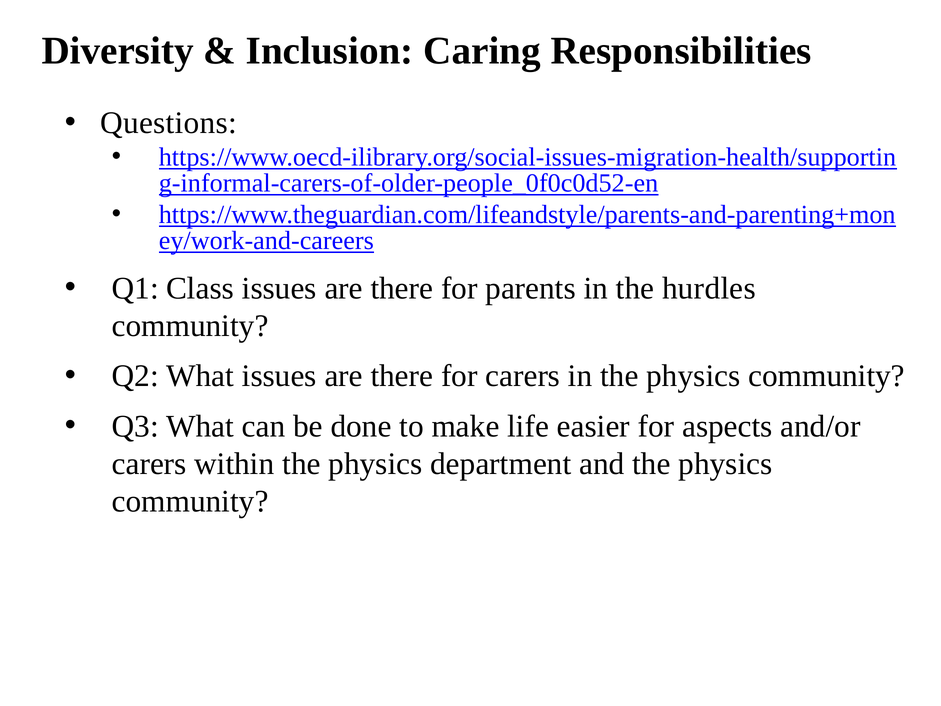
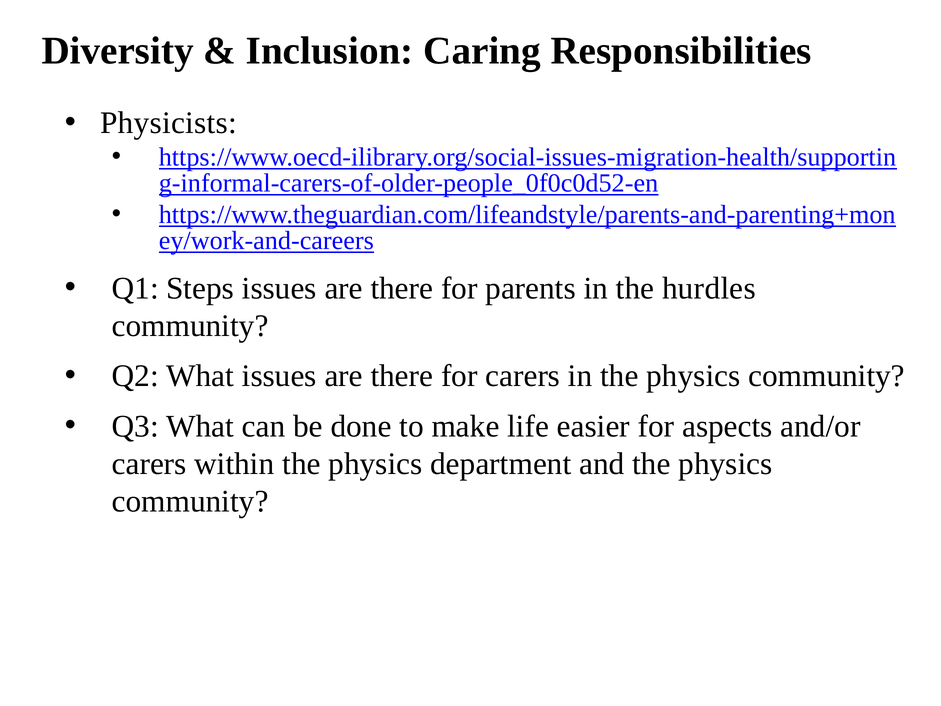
Questions: Questions -> Physicists
Class: Class -> Steps
